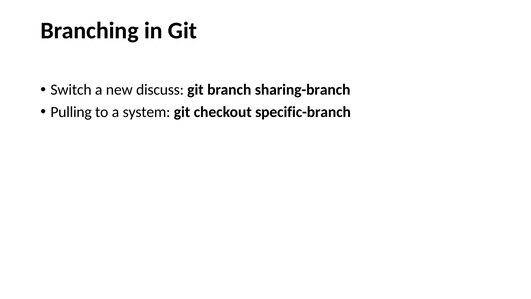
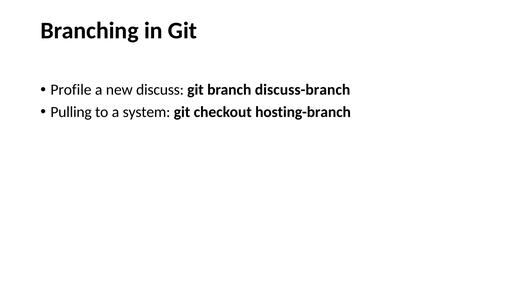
Switch: Switch -> Profile
sharing-branch: sharing-branch -> discuss-branch
specific-branch: specific-branch -> hosting-branch
